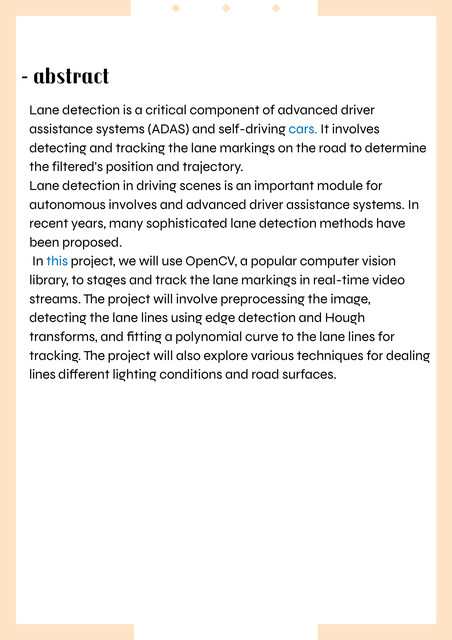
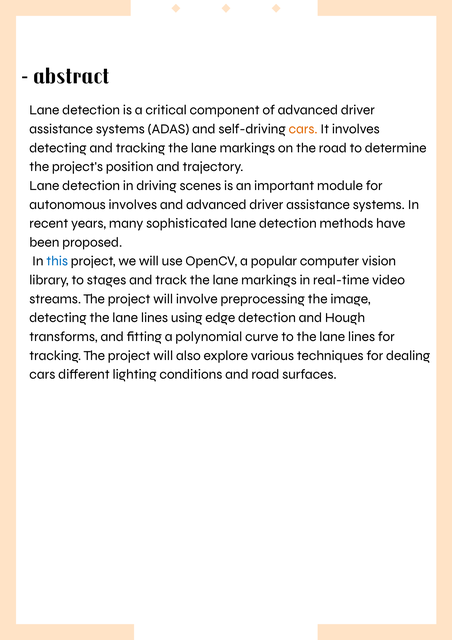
cars at (303, 129) colour: blue -> orange
filtered's: filtered's -> project's
lines at (42, 374): lines -> cars
